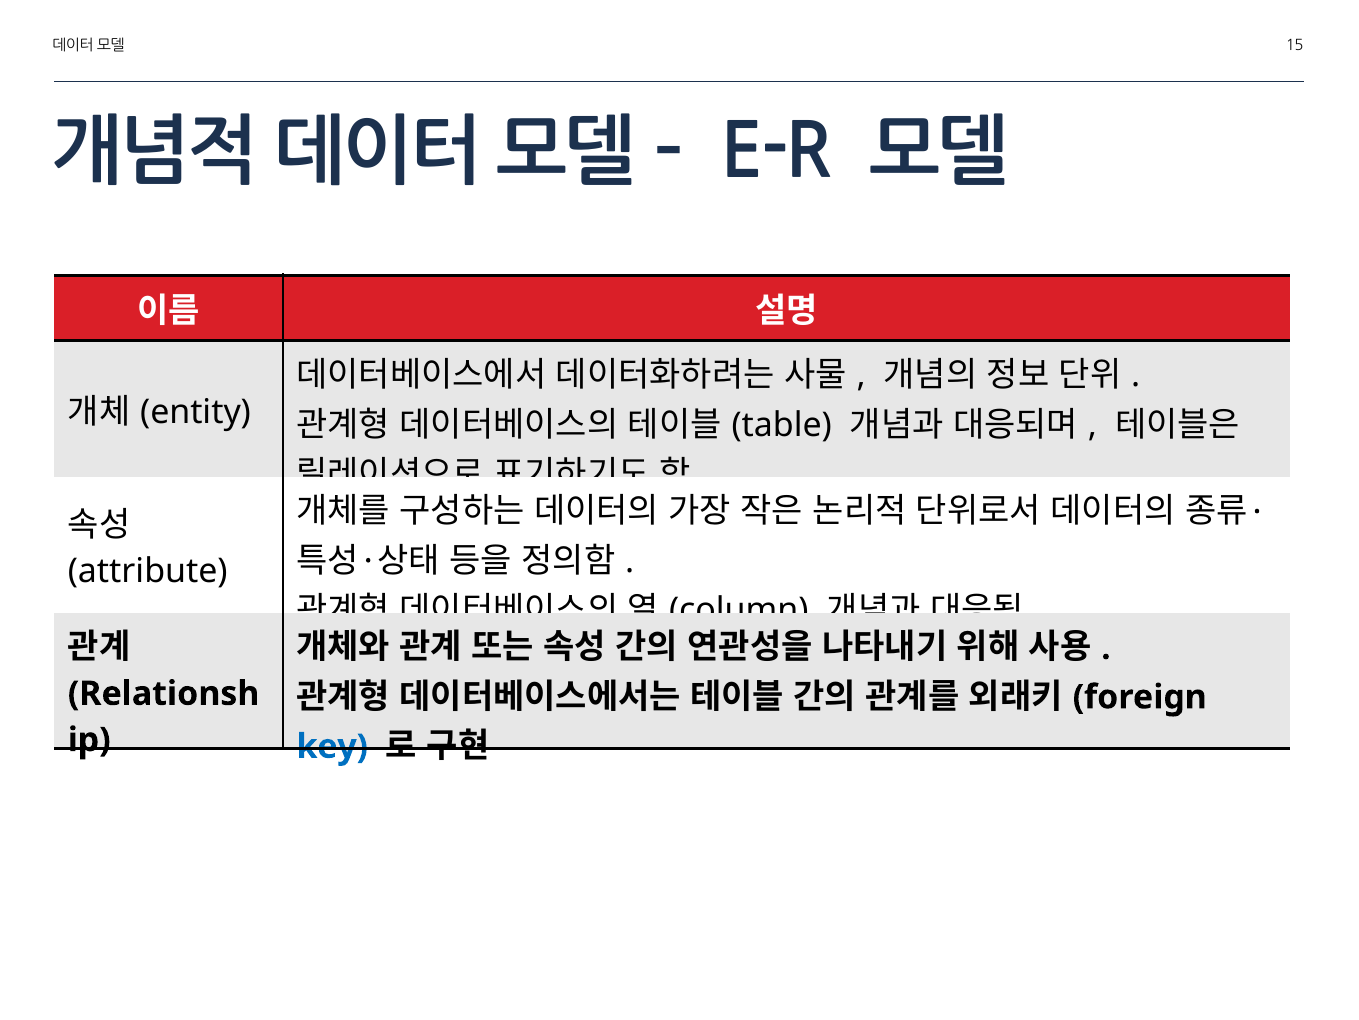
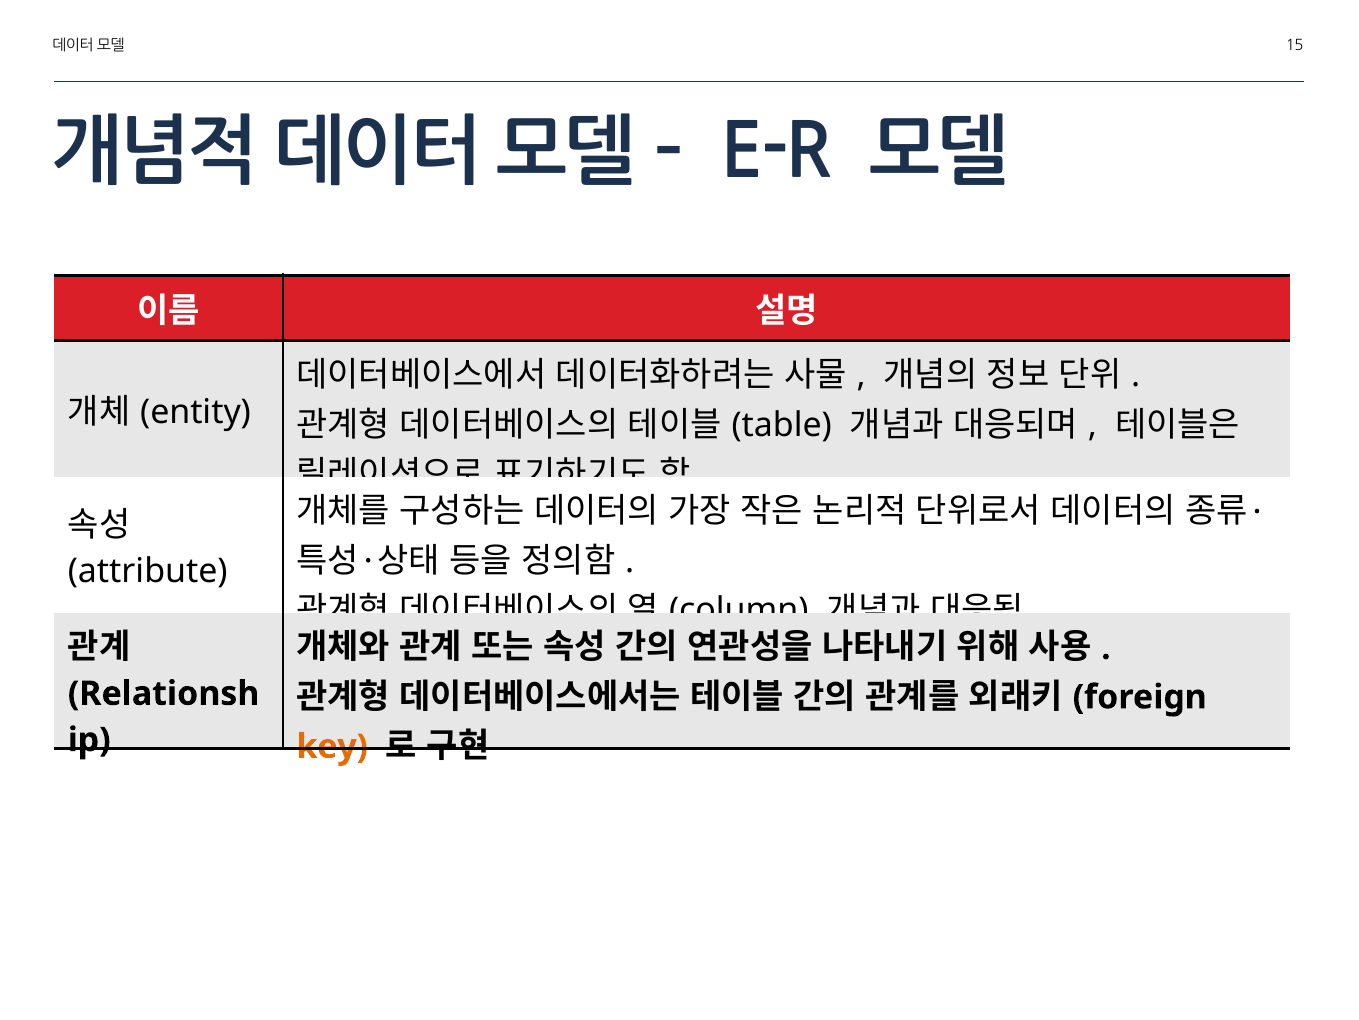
key colour: blue -> orange
